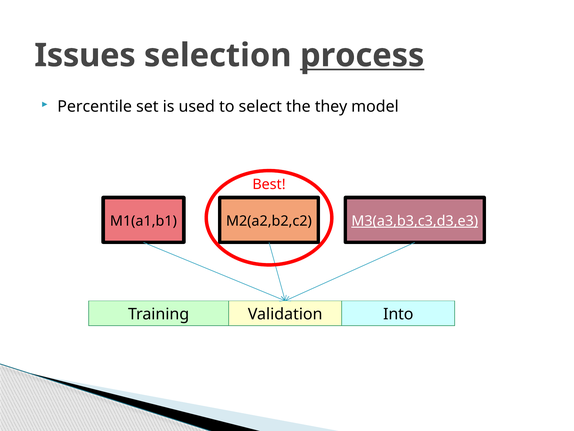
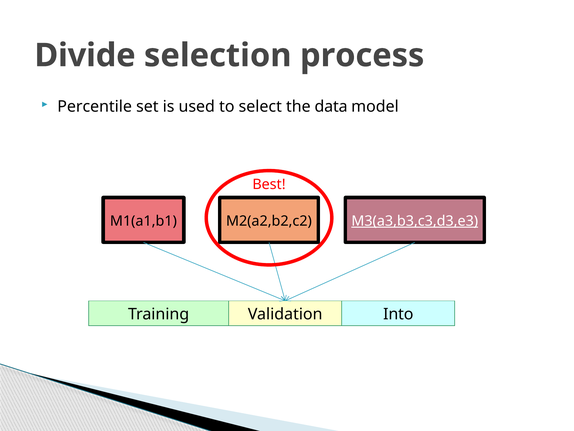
Issues: Issues -> Divide
process underline: present -> none
they: they -> data
